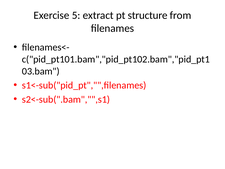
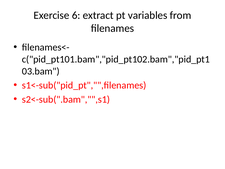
5: 5 -> 6
structure: structure -> variables
